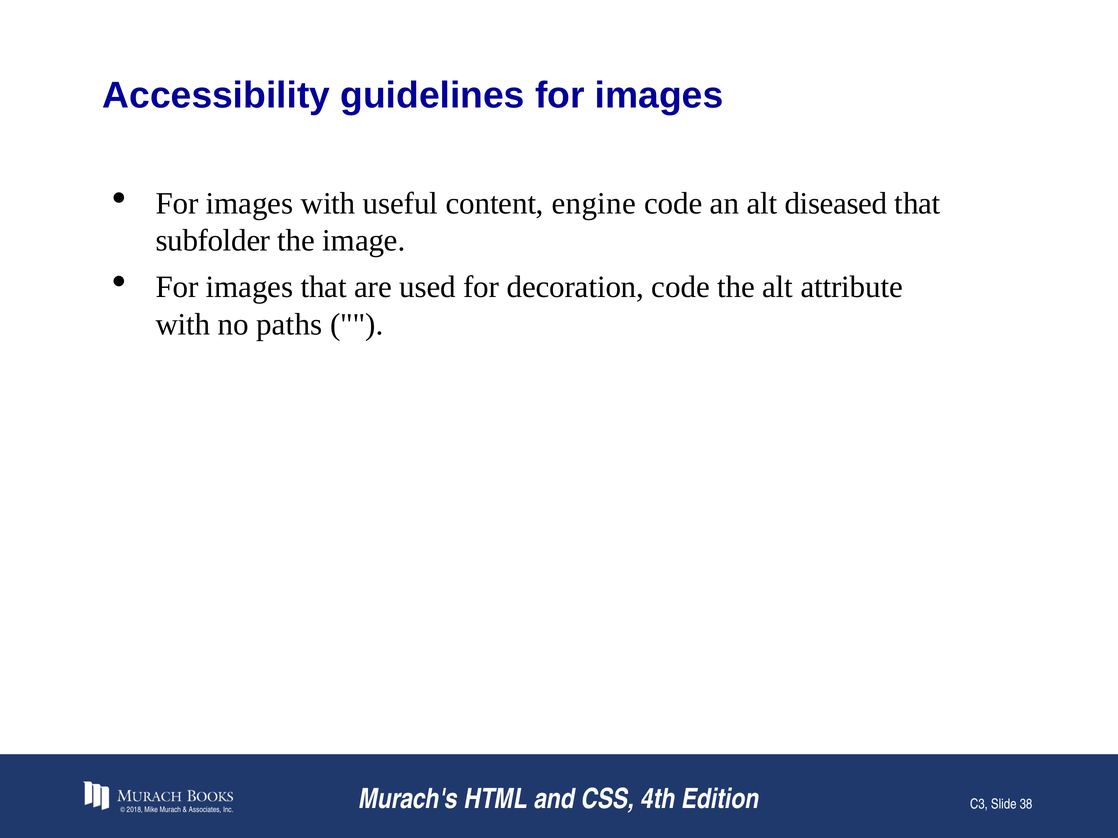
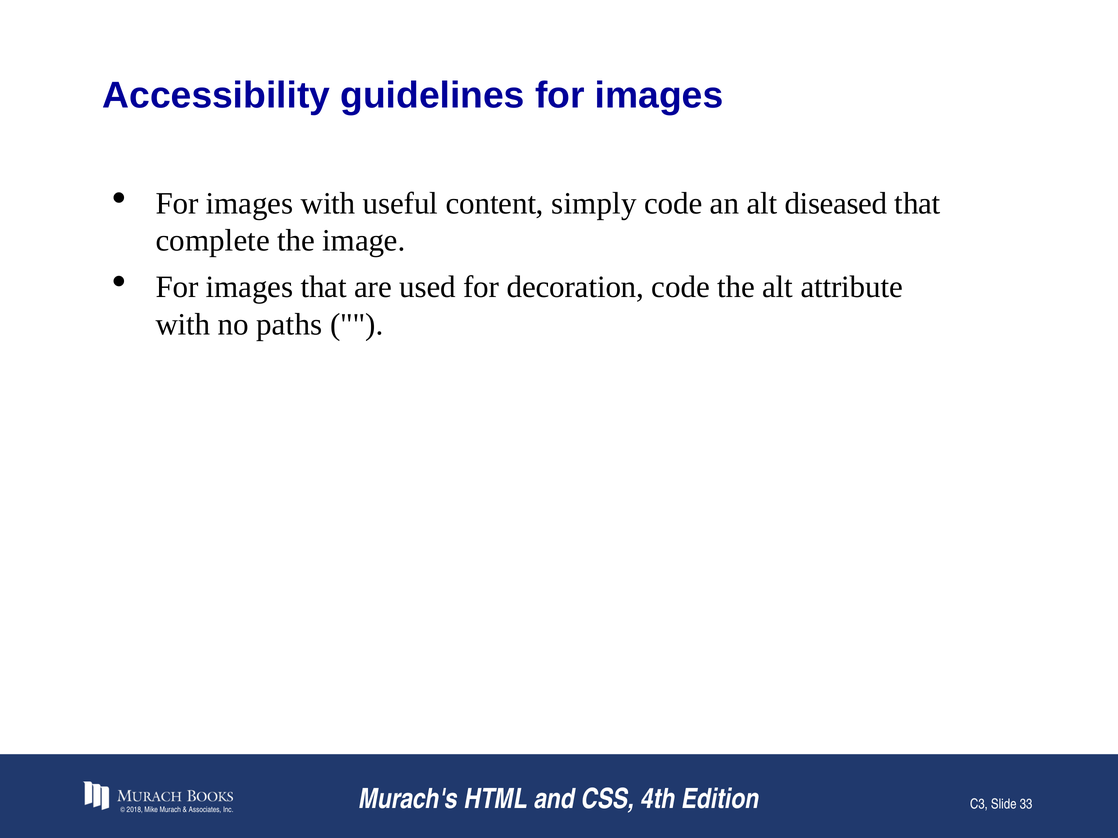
engine: engine -> simply
subfolder: subfolder -> complete
38: 38 -> 33
